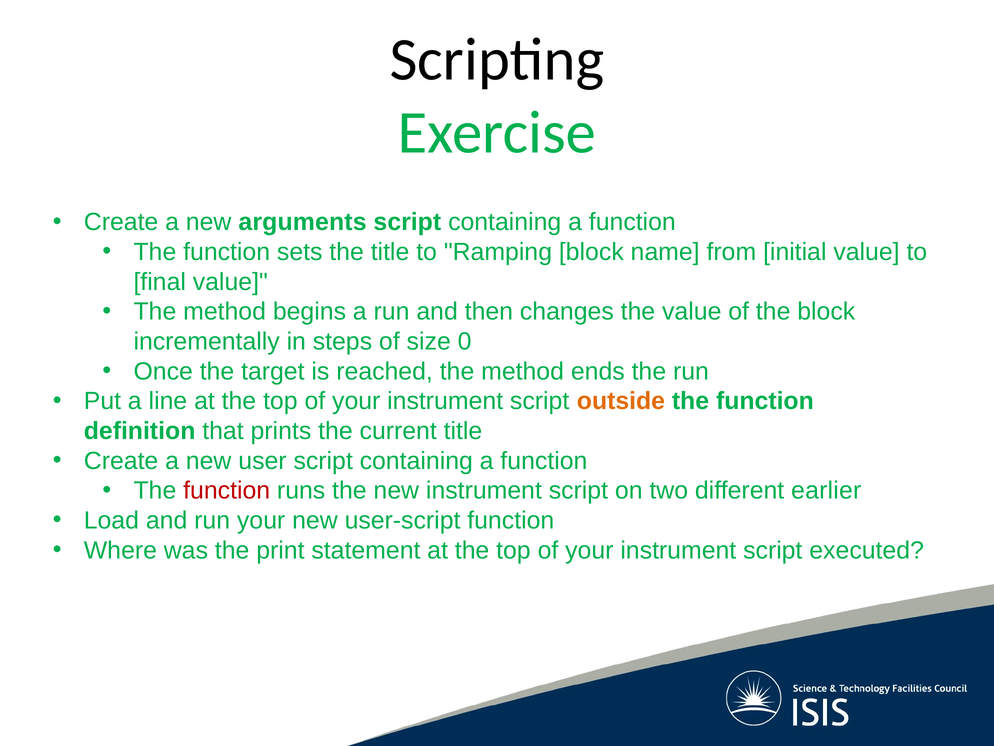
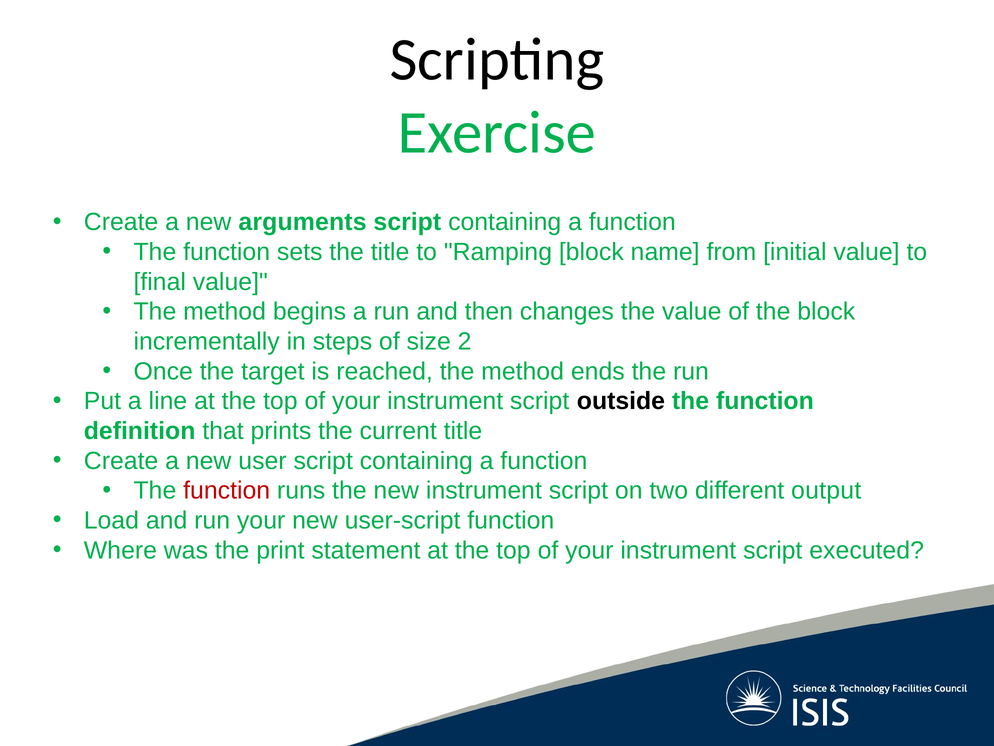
0: 0 -> 2
outside colour: orange -> black
earlier: earlier -> output
